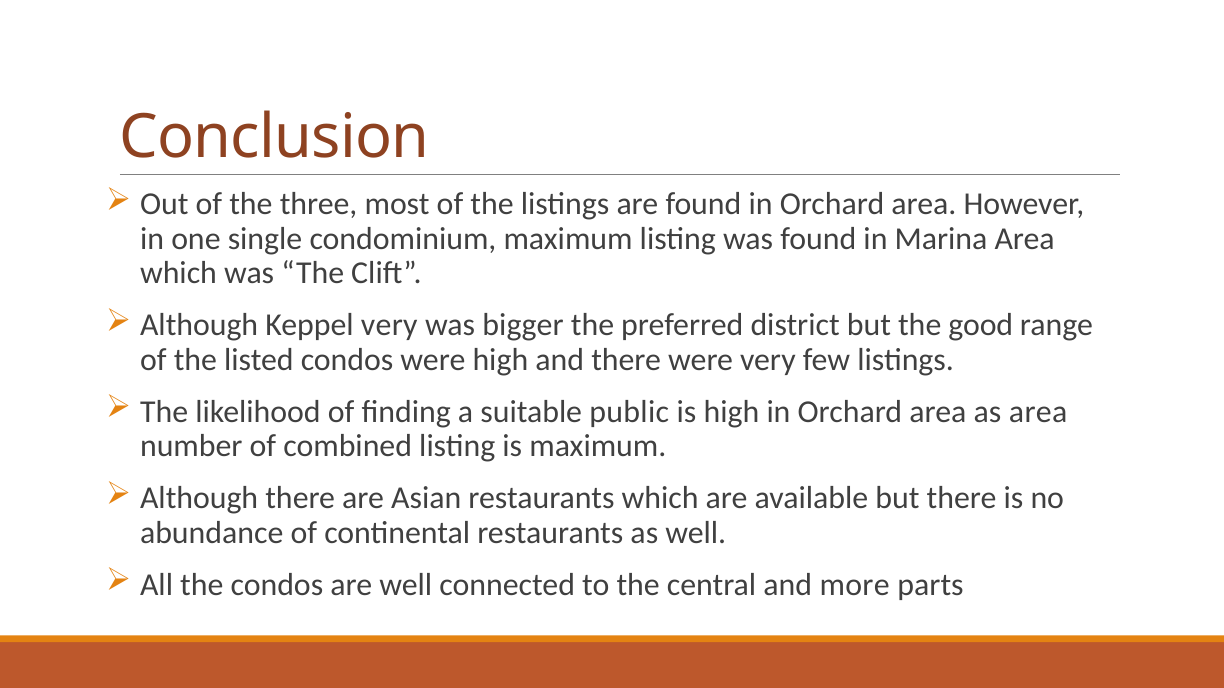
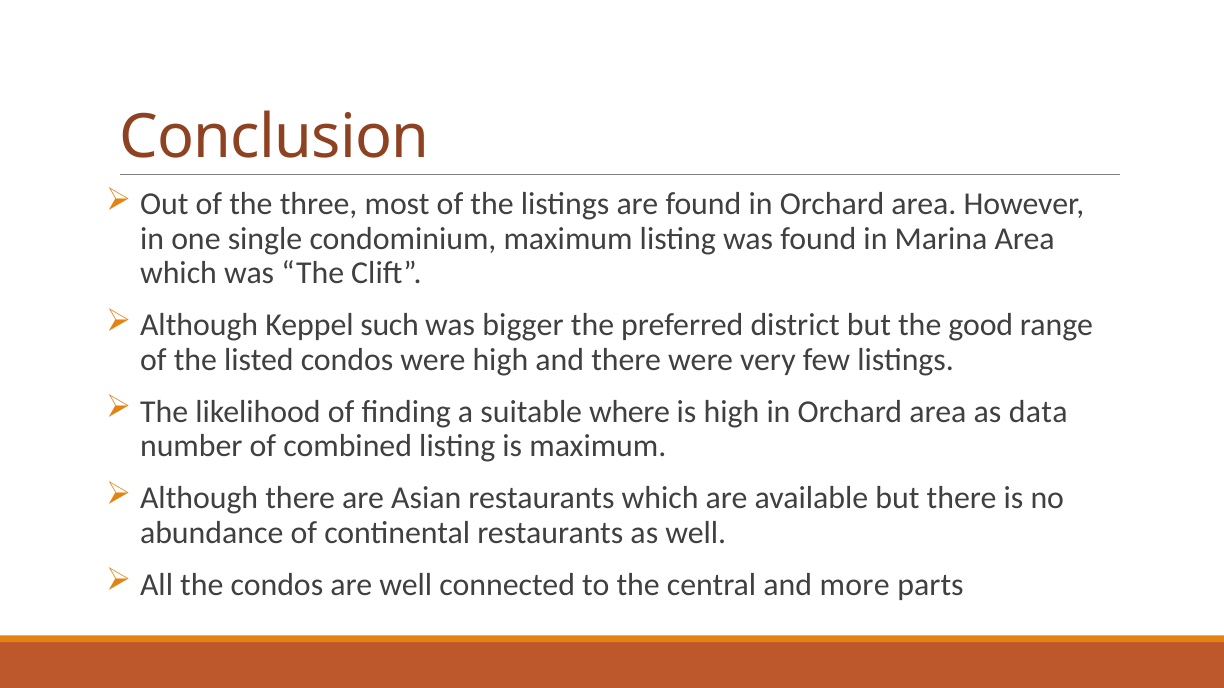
Keppel very: very -> such
public: public -> where
as area: area -> data
